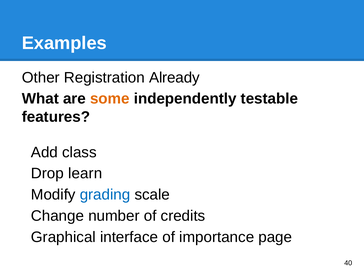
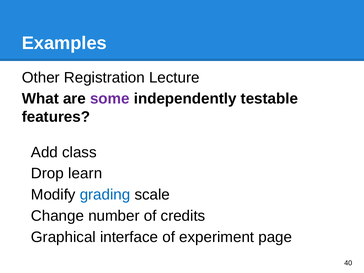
Already: Already -> Lecture
some colour: orange -> purple
importance: importance -> experiment
